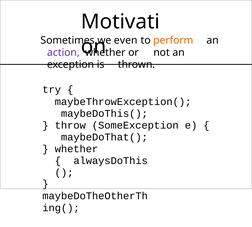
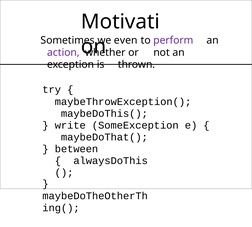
perform colour: orange -> purple
throw: throw -> write
whether at (76, 149): whether -> between
